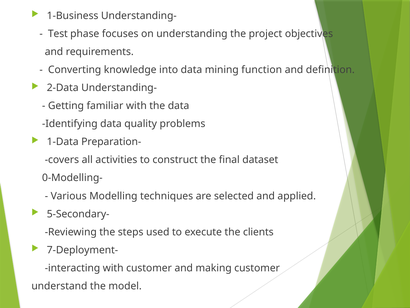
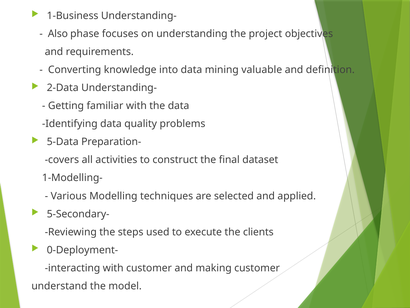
Test: Test -> Also
function: function -> valuable
1-Data: 1-Data -> 5-Data
0-Modelling-: 0-Modelling- -> 1-Modelling-
7-Deployment-: 7-Deployment- -> 0-Deployment-
